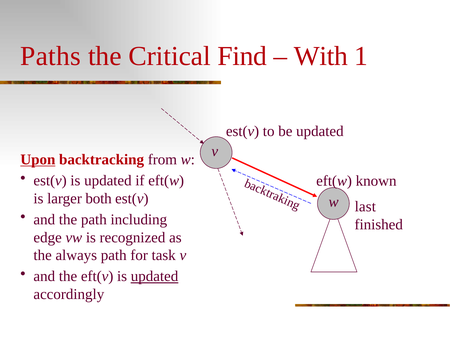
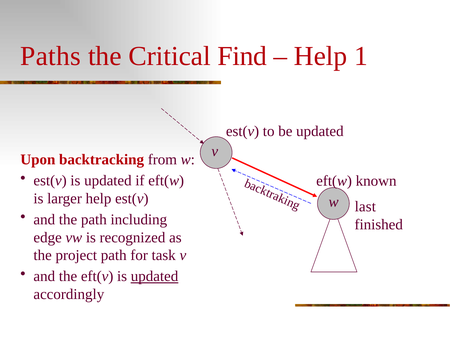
With at (321, 56): With -> Help
Upon underline: present -> none
larger both: both -> help
always: always -> project
